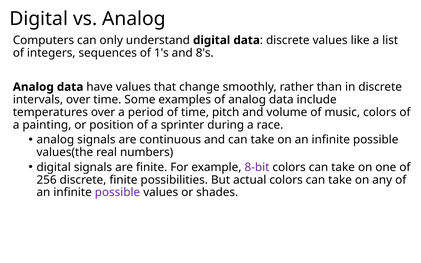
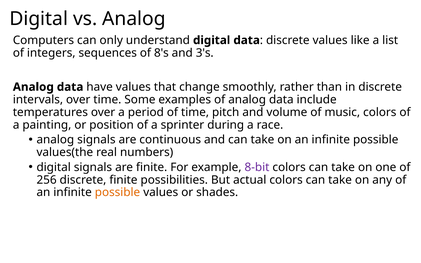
1's: 1's -> 8's
8's: 8's -> 3's
possible at (117, 193) colour: purple -> orange
